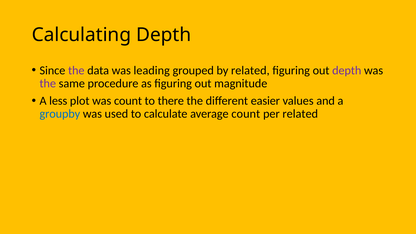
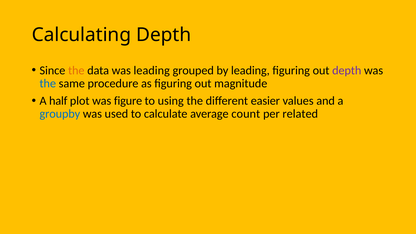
the at (76, 70) colour: purple -> orange
by related: related -> leading
the at (48, 83) colour: purple -> blue
less: less -> half
was count: count -> figure
there: there -> using
